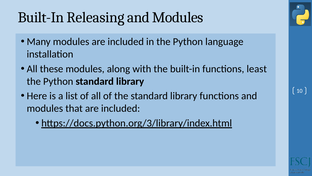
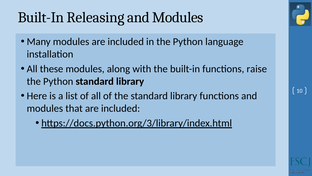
least: least -> raise
